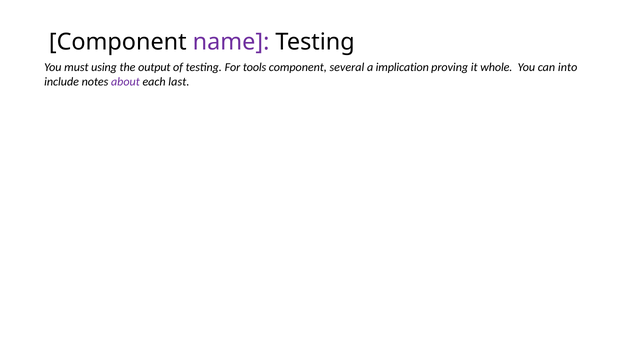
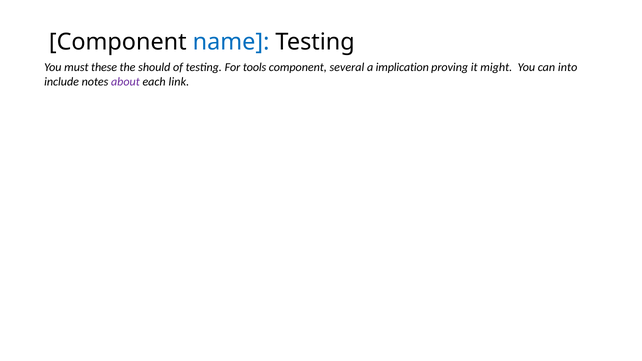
name colour: purple -> blue
using: using -> these
output: output -> should
whole: whole -> might
last: last -> link
